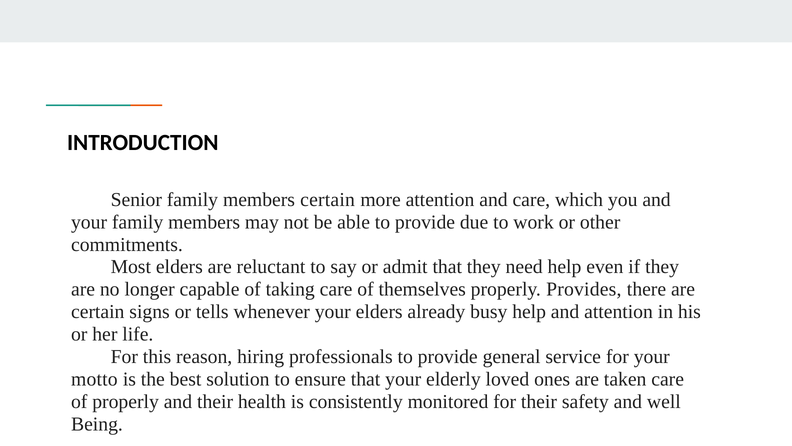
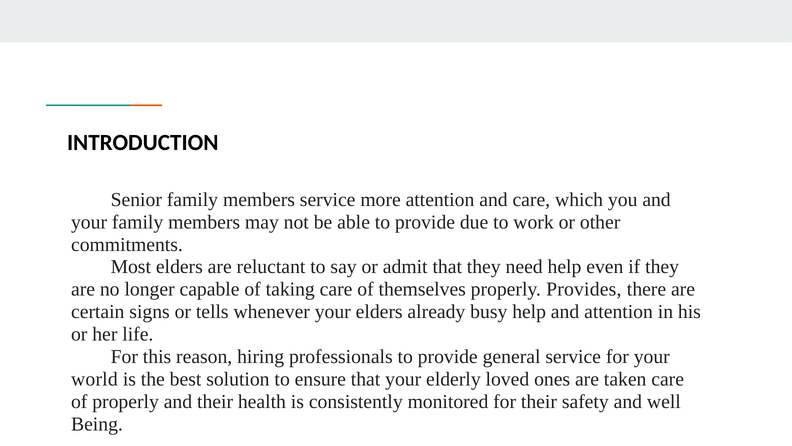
members certain: certain -> service
motto: motto -> world
